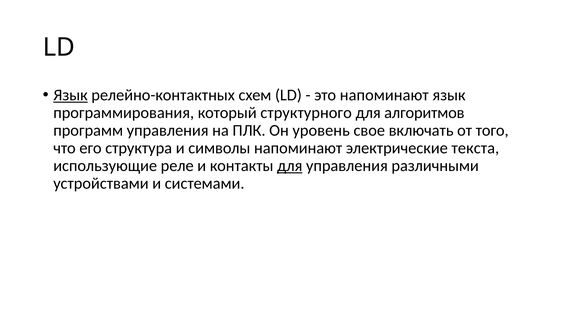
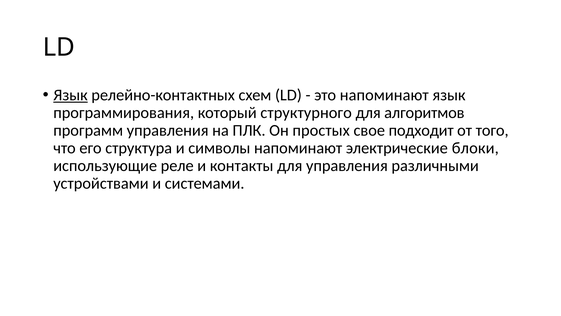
уровень: уровень -> простых
включать: включать -> подходит
текста: текста -> блоки
для at (290, 166) underline: present -> none
